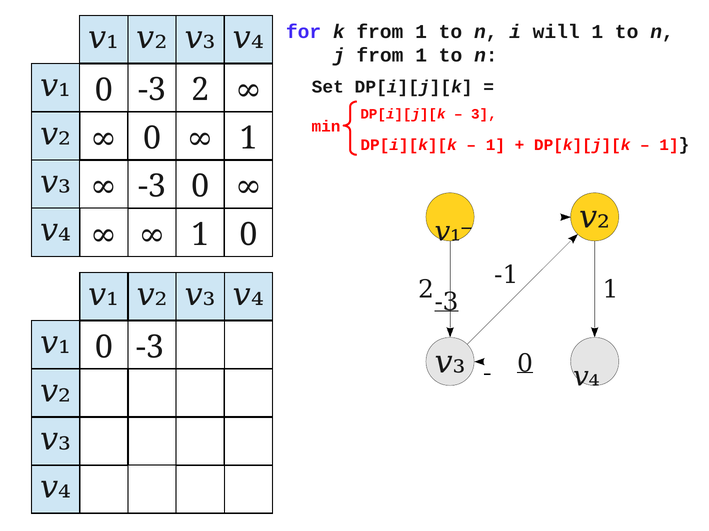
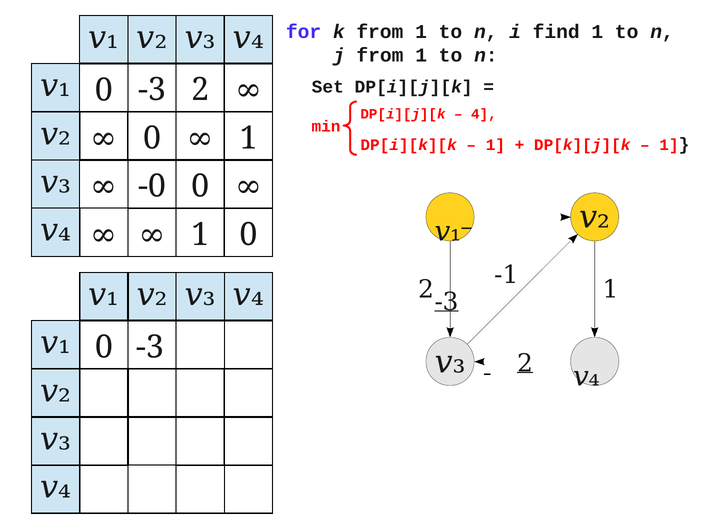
will: will -> find
3: 3 -> 4
-3 at (152, 186): -3 -> -0
v₃ 0: 0 -> 2
